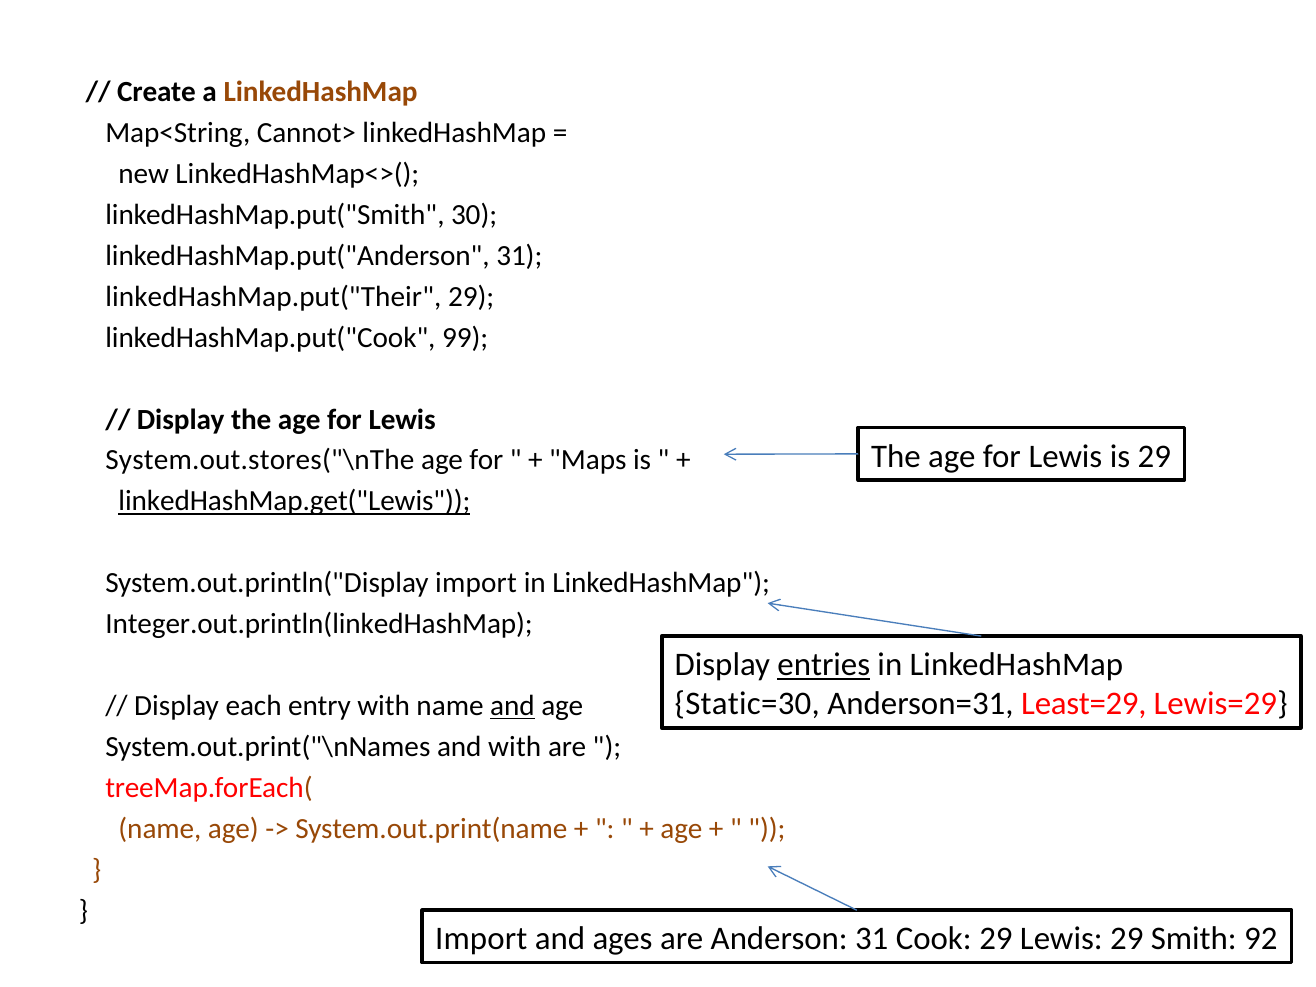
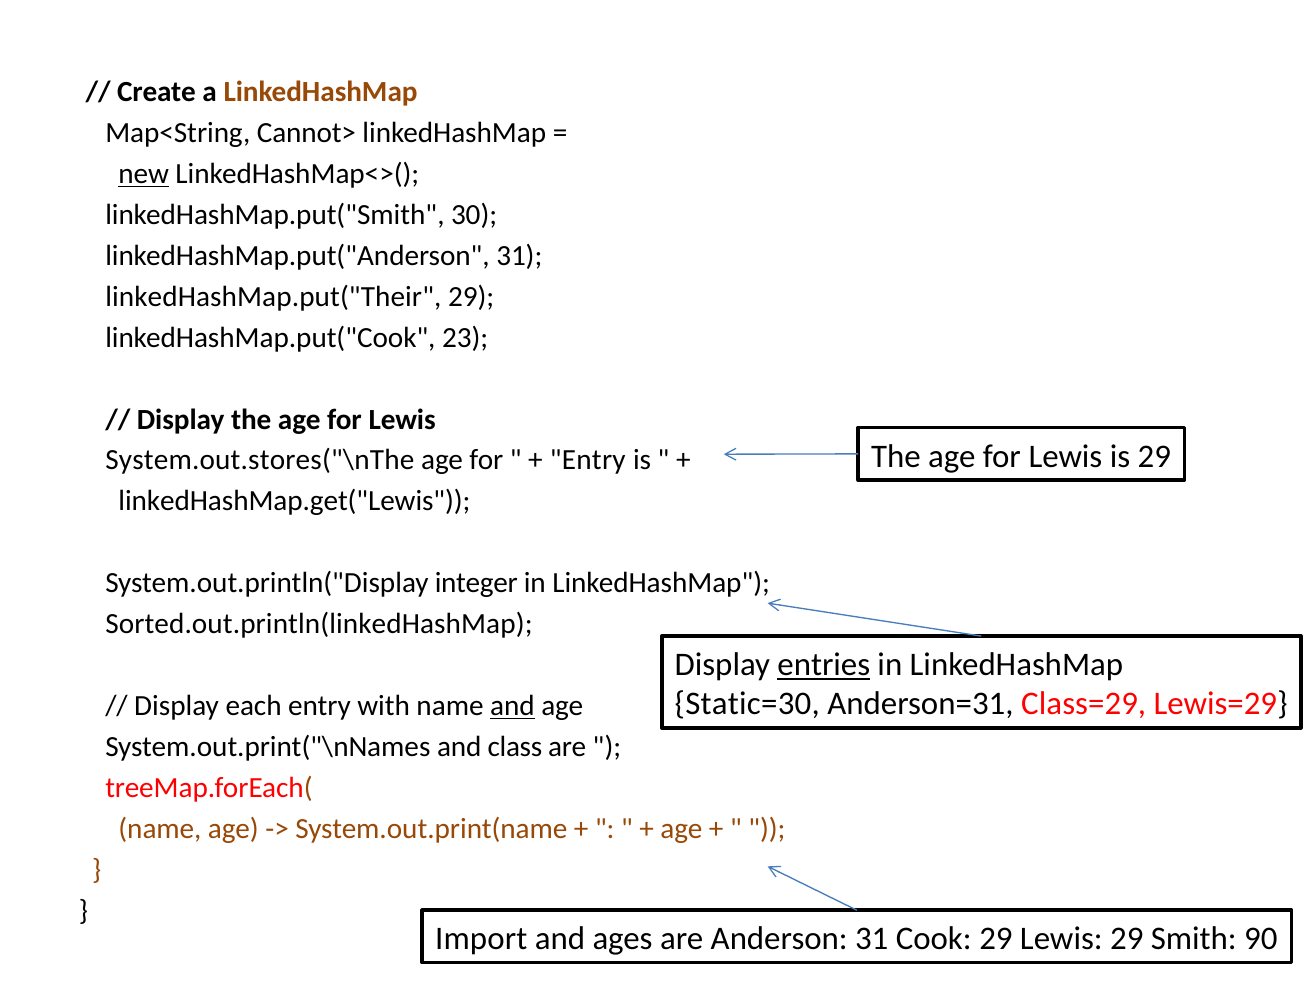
new underline: none -> present
99: 99 -> 23
Maps at (588, 460): Maps -> Entry
linkedHashMap.get("Lewis underline: present -> none
System.out.println("Display import: import -> integer
Integer.out.println(linkedHashMap: Integer.out.println(linkedHashMap -> Sorted.out.println(linkedHashMap
Least=29: Least=29 -> Class=29
and with: with -> class
92: 92 -> 90
